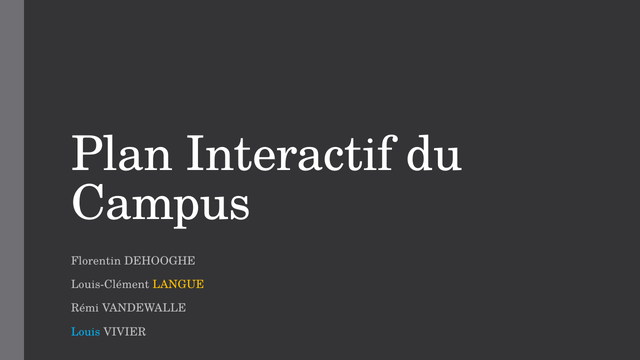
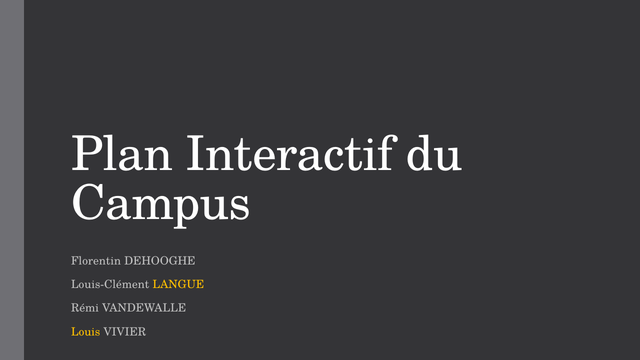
Louis colour: light blue -> yellow
